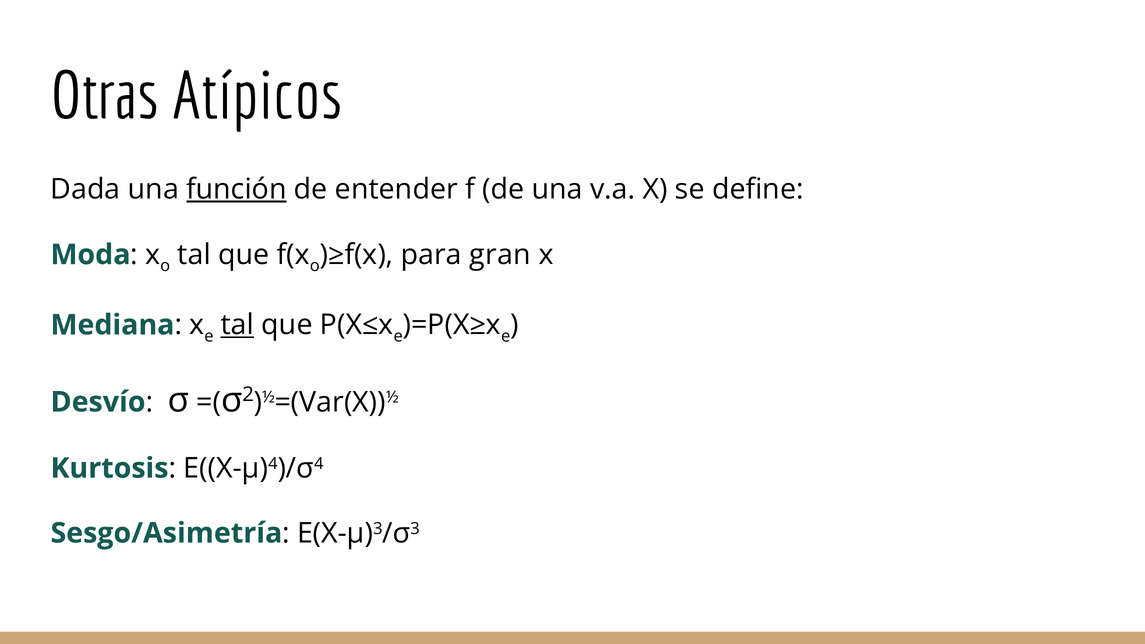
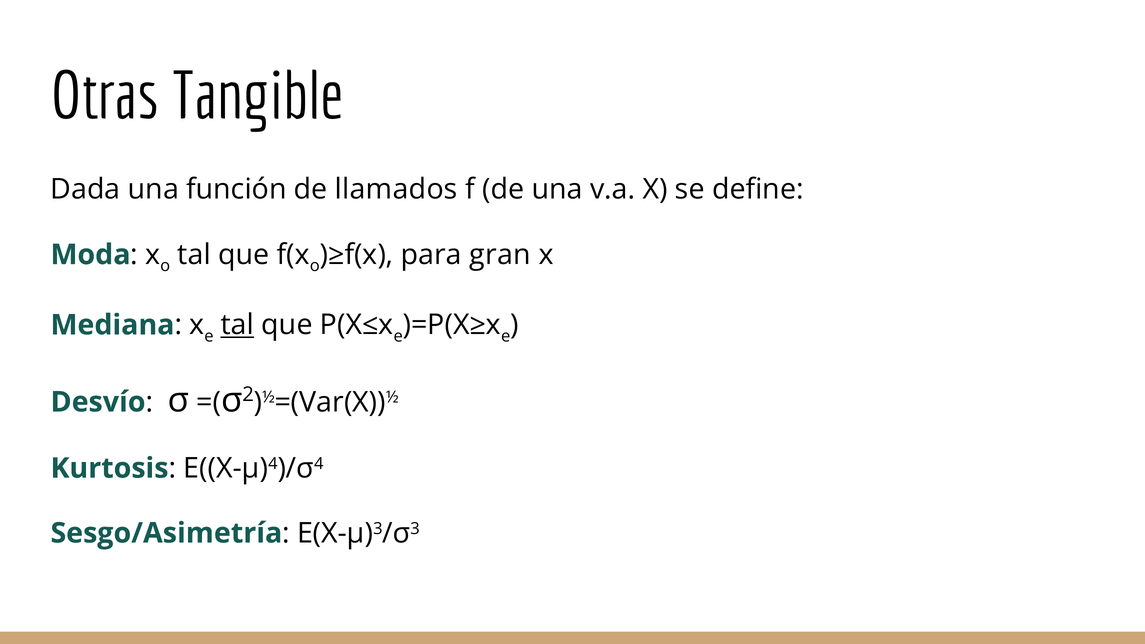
Atípicos: Atípicos -> Tangible
función underline: present -> none
entender: entender -> llamados
